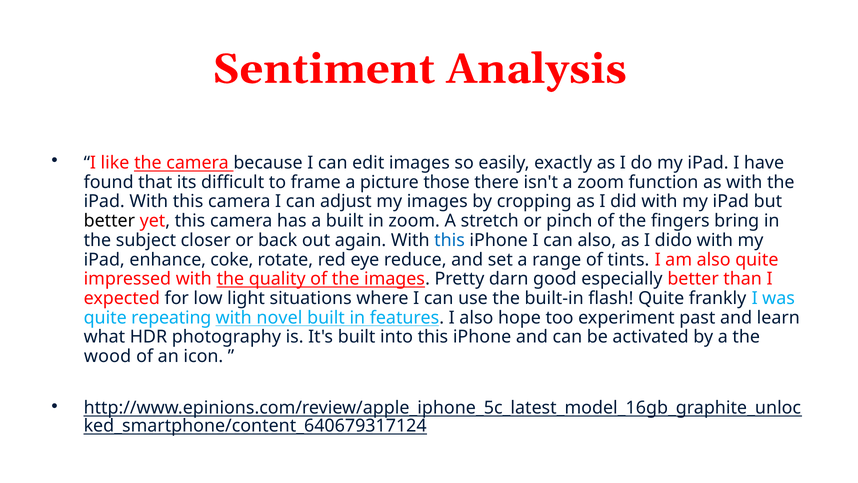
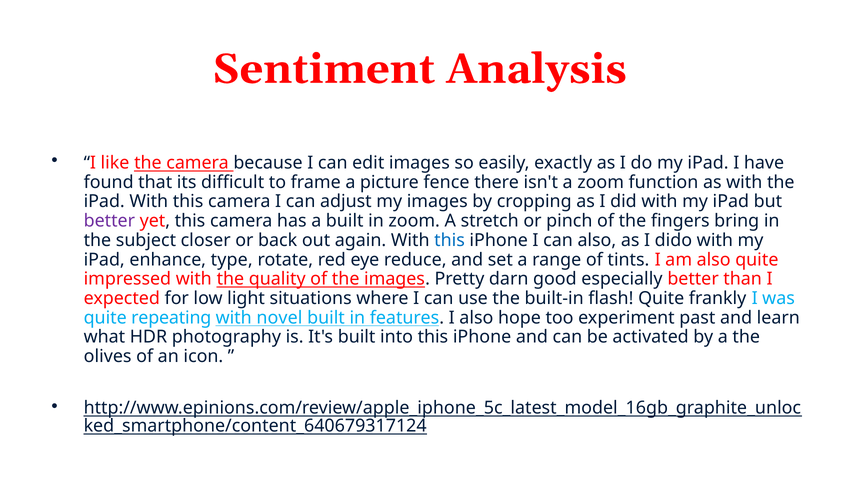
those: those -> fence
better at (109, 221) colour: black -> purple
coke: coke -> type
wood: wood -> olives
